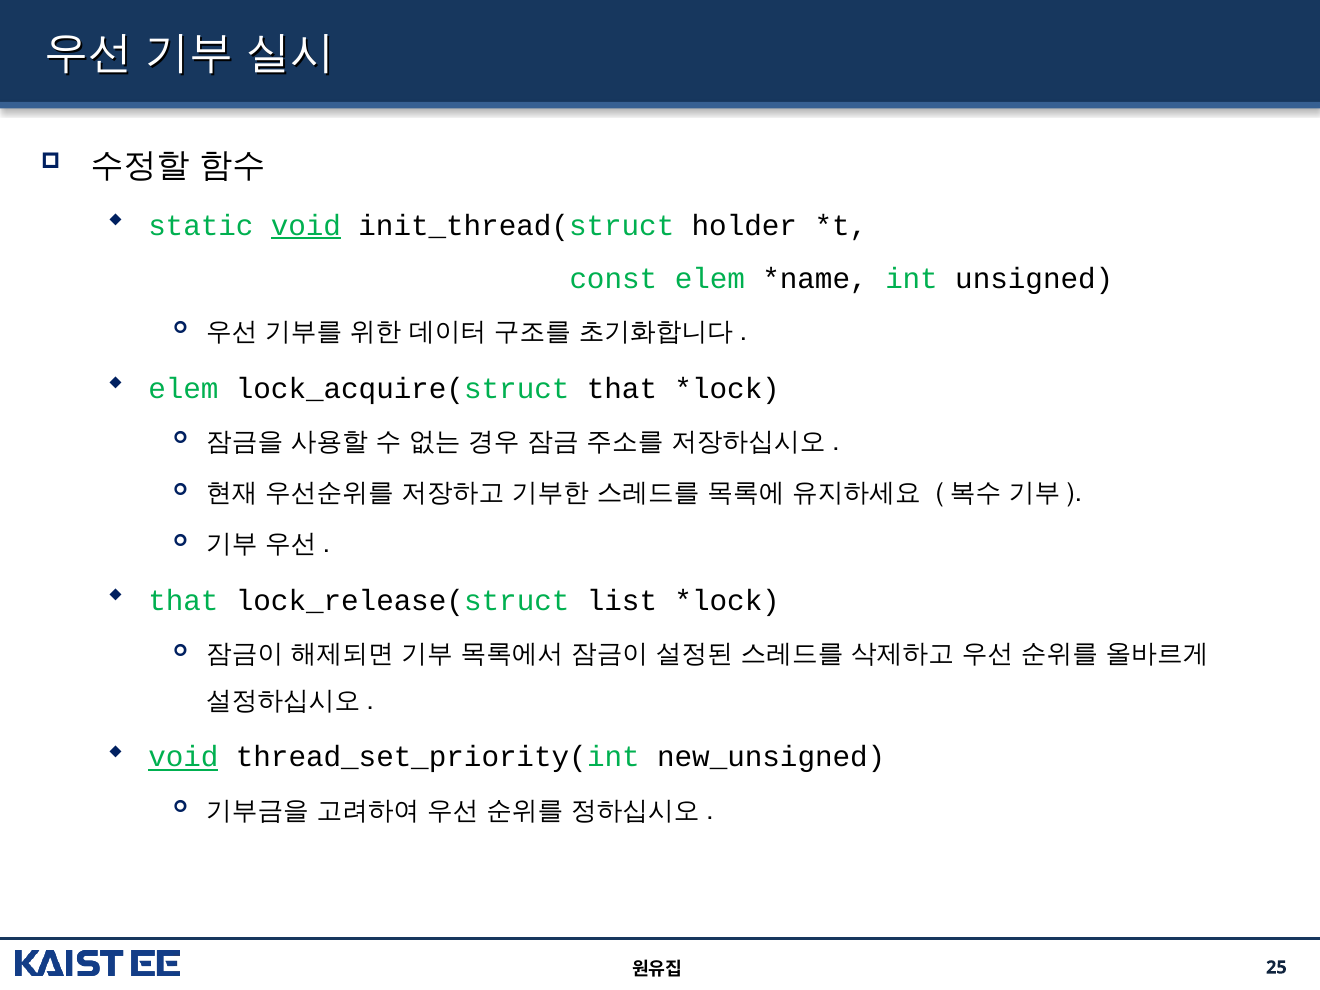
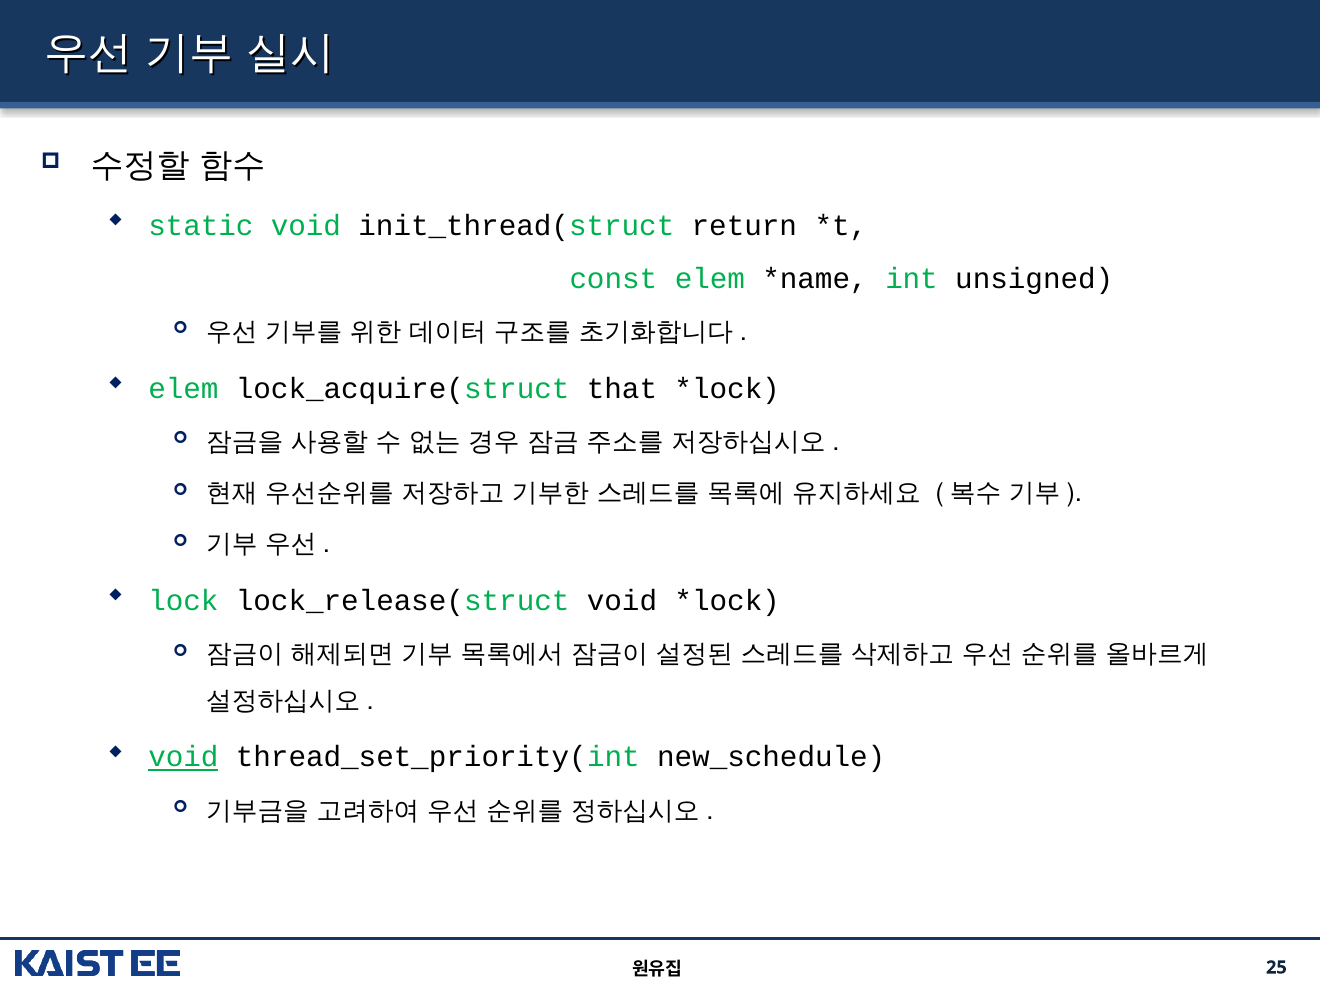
void at (306, 226) underline: present -> none
holder: holder -> return
that at (183, 601): that -> lock
lock_release(struct list: list -> void
new_unsigned: new_unsigned -> new_schedule
